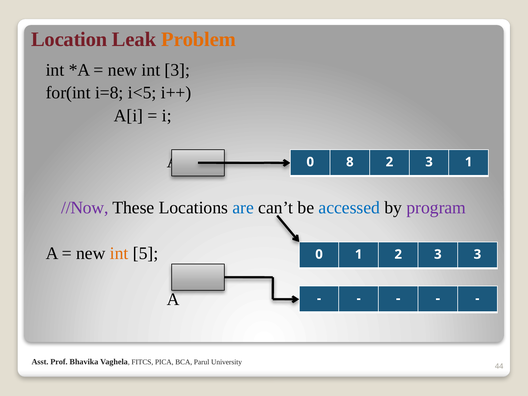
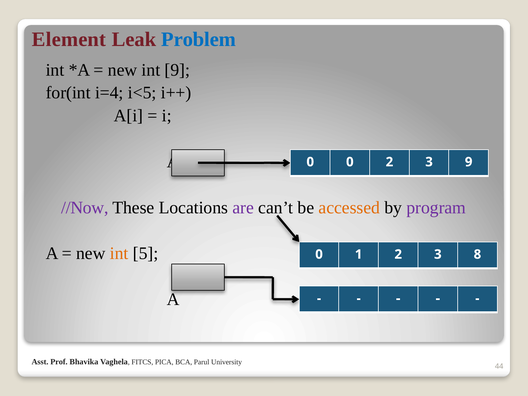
Location: Location -> Element
Problem colour: orange -> blue
int 3: 3 -> 9
i=8: i=8 -> i=4
0 8: 8 -> 0
3 1: 1 -> 9
are colour: blue -> purple
accessed colour: blue -> orange
3 3: 3 -> 8
